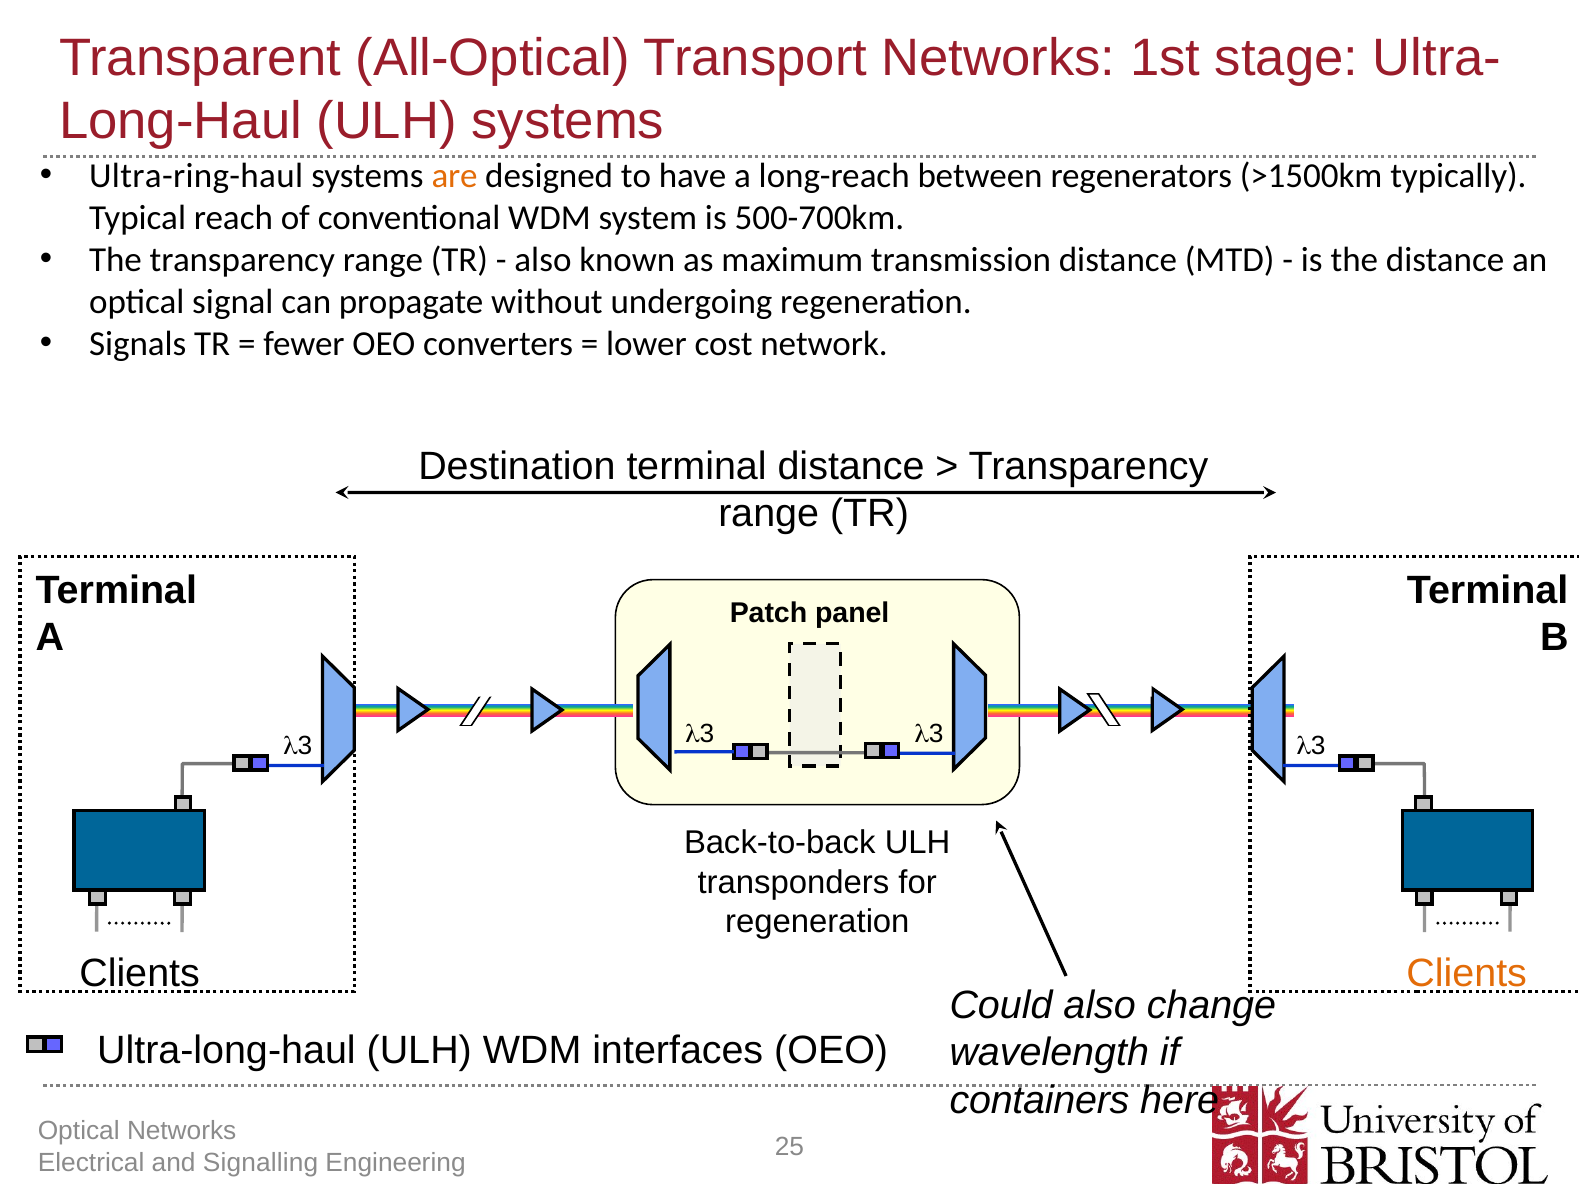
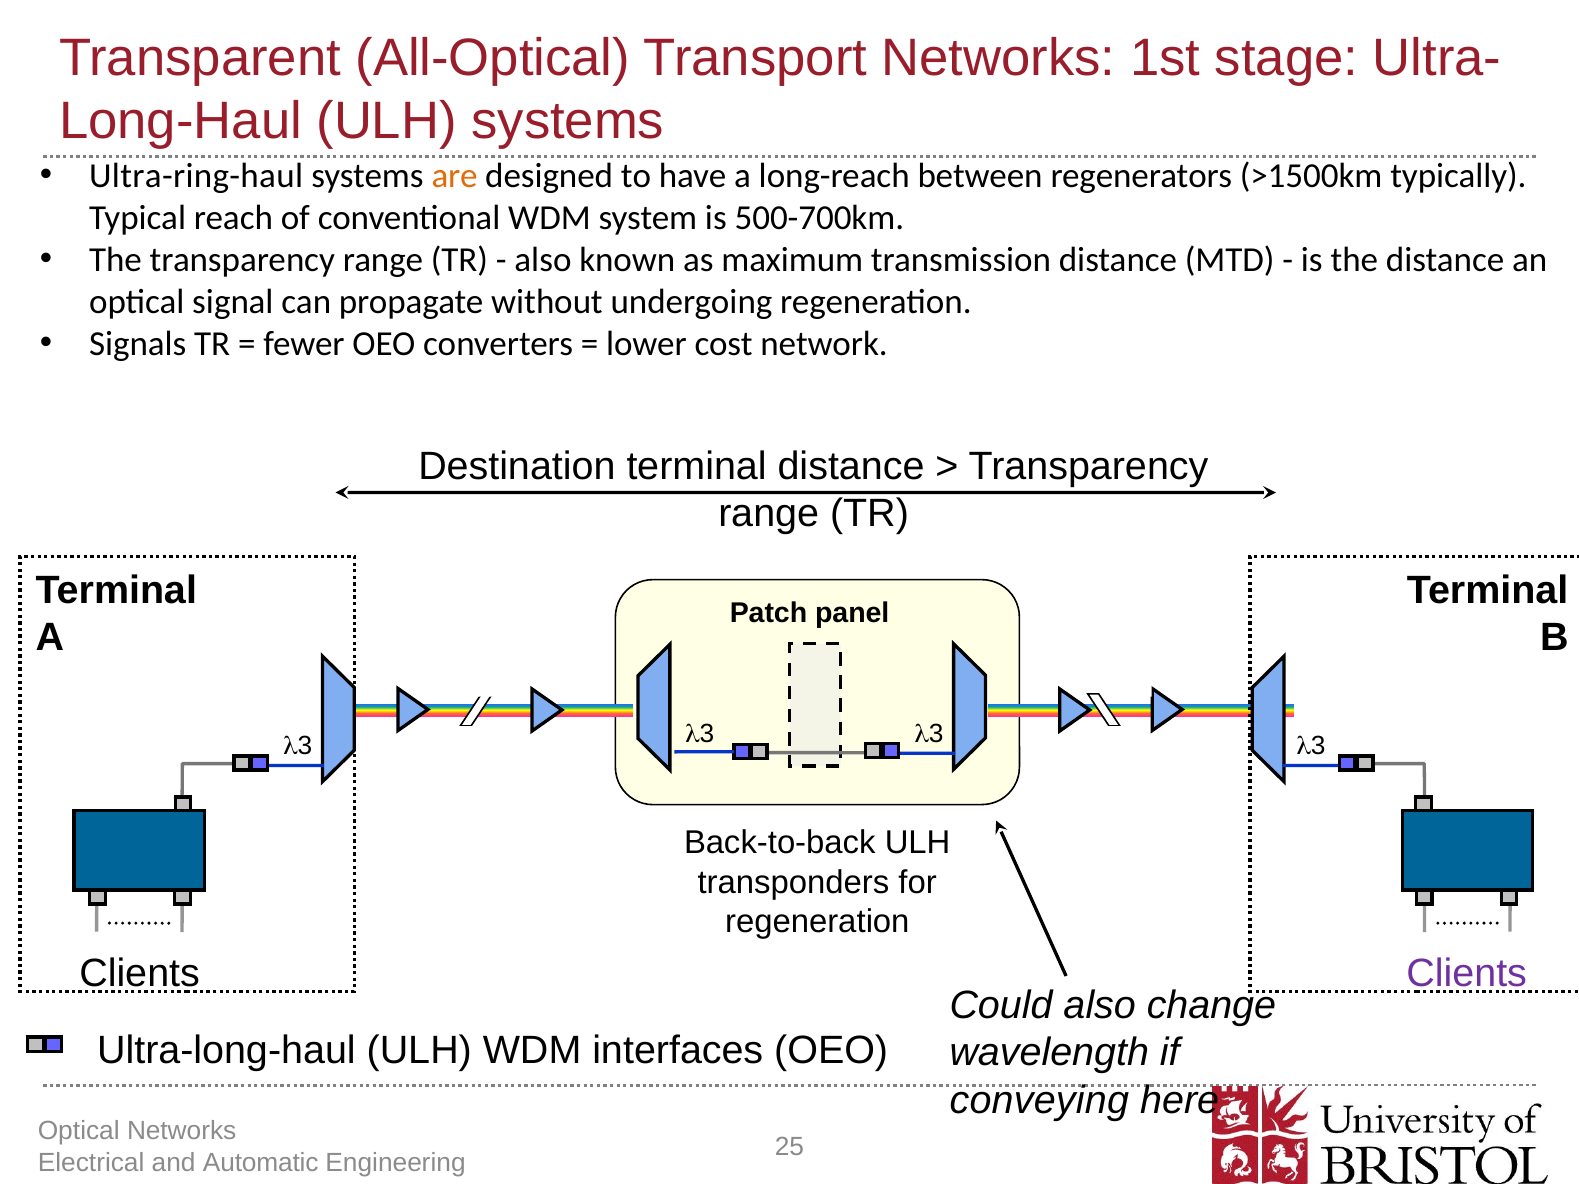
Clients at (1467, 974) colour: orange -> purple
containers: containers -> conveying
Signalling: Signalling -> Automatic
